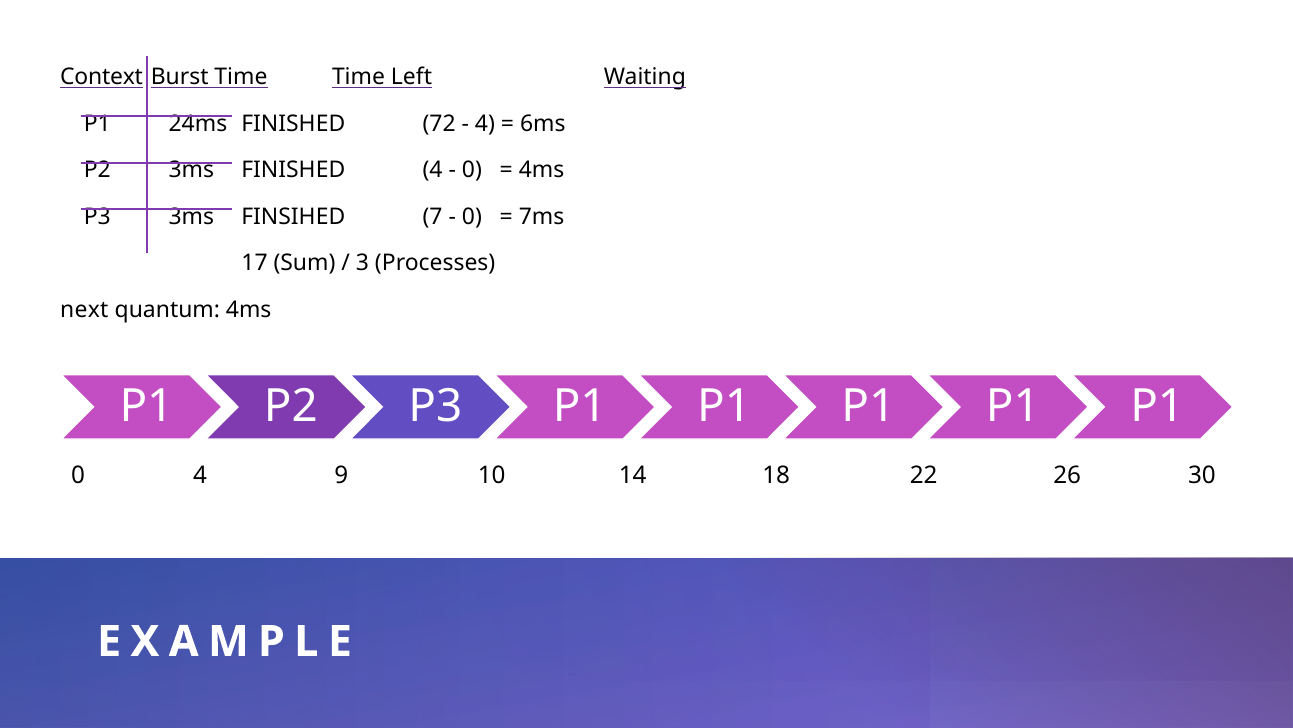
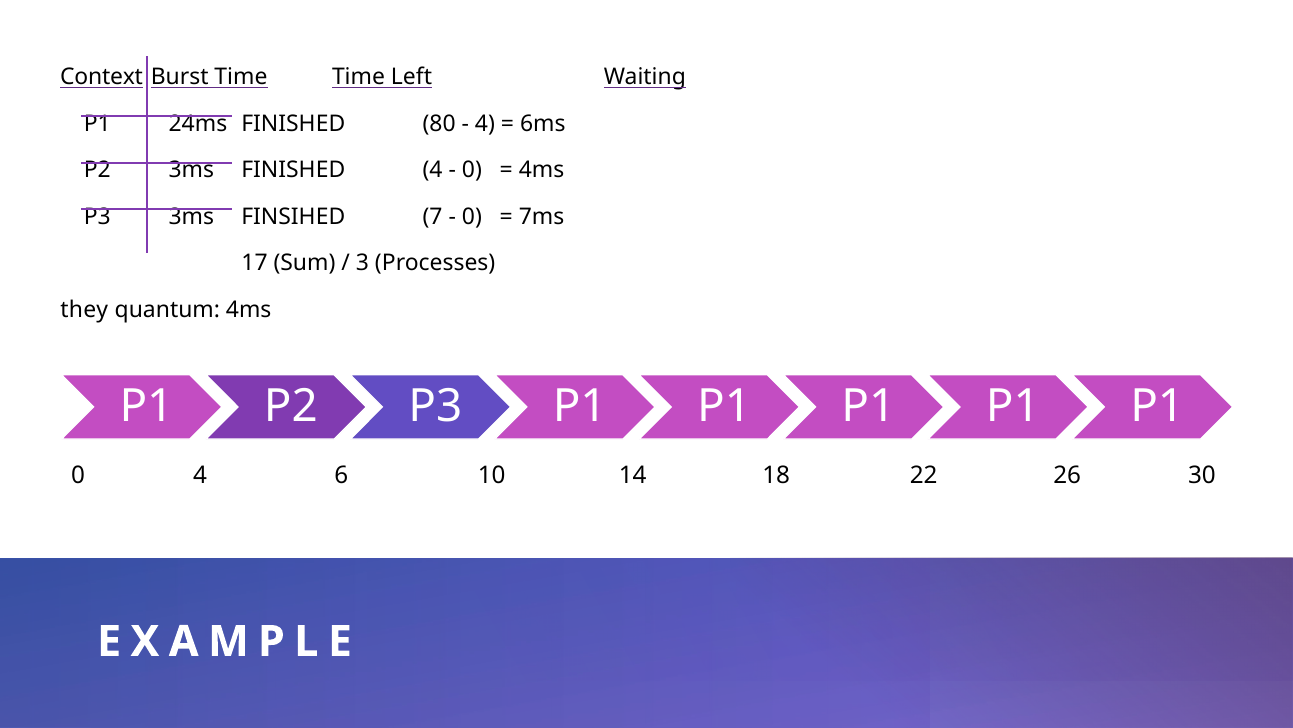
72: 72 -> 80
next: next -> they
9: 9 -> 6
